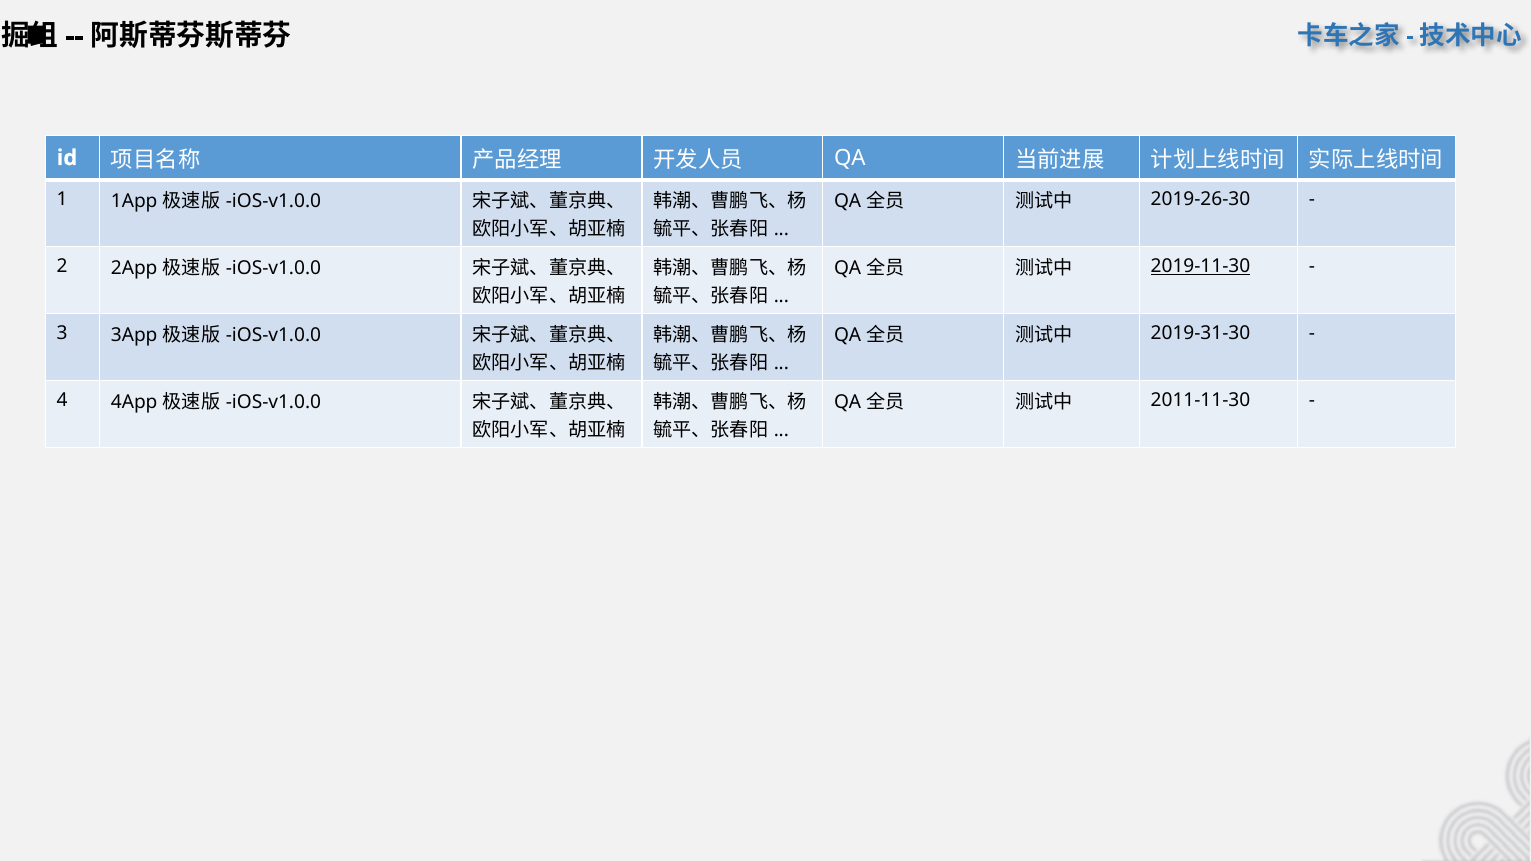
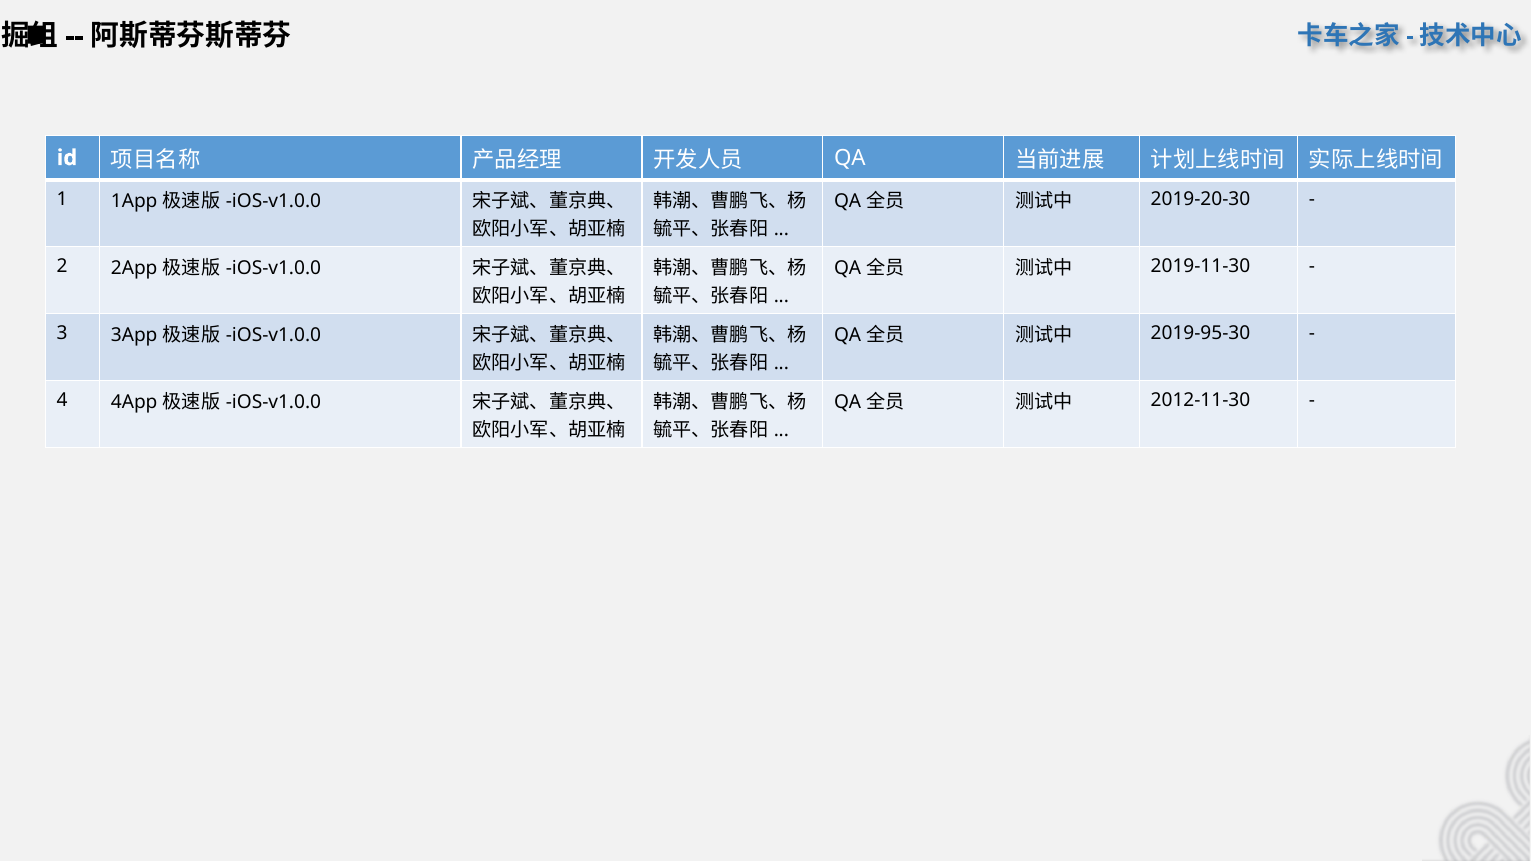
2019-26-30: 2019-26-30 -> 2019-20-30
2019-11-30 underline: present -> none
2019-31-30: 2019-31-30 -> 2019-95-30
2011-11-30: 2011-11-30 -> 2012-11-30
